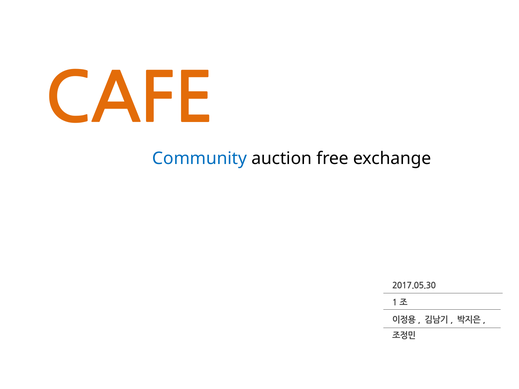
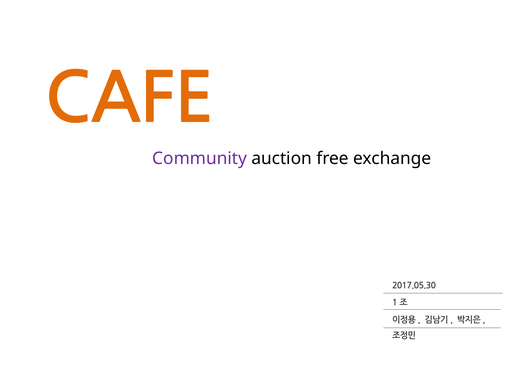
Community colour: blue -> purple
